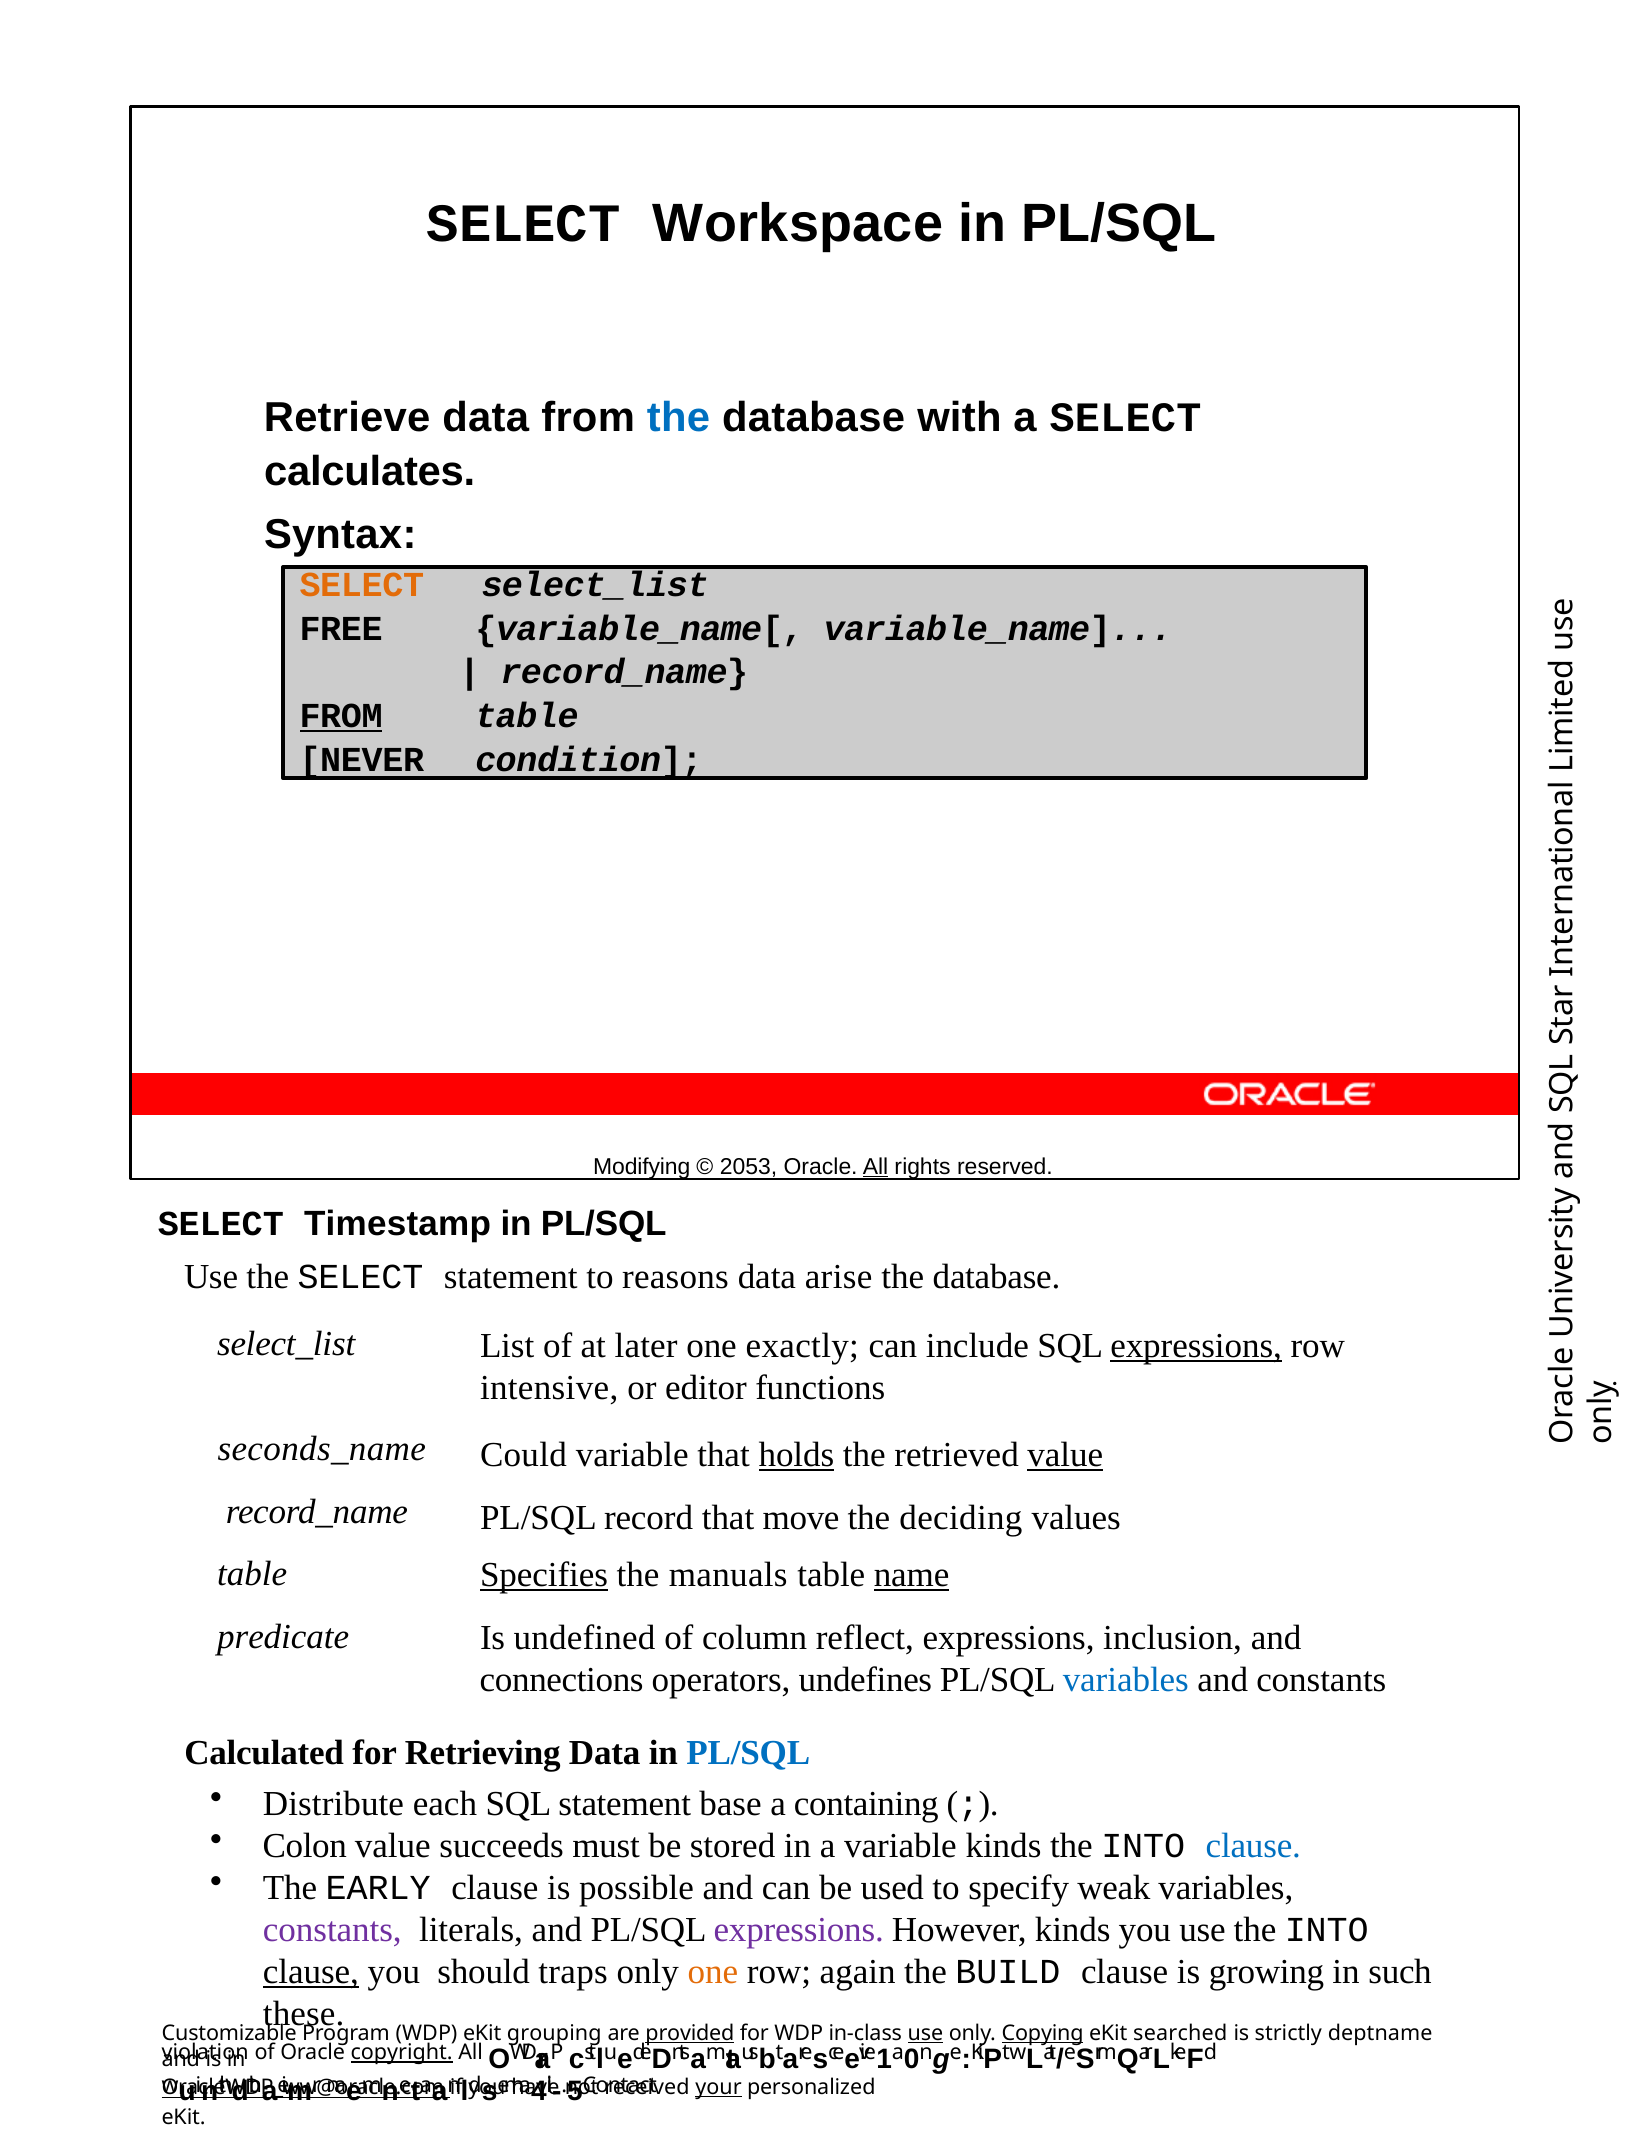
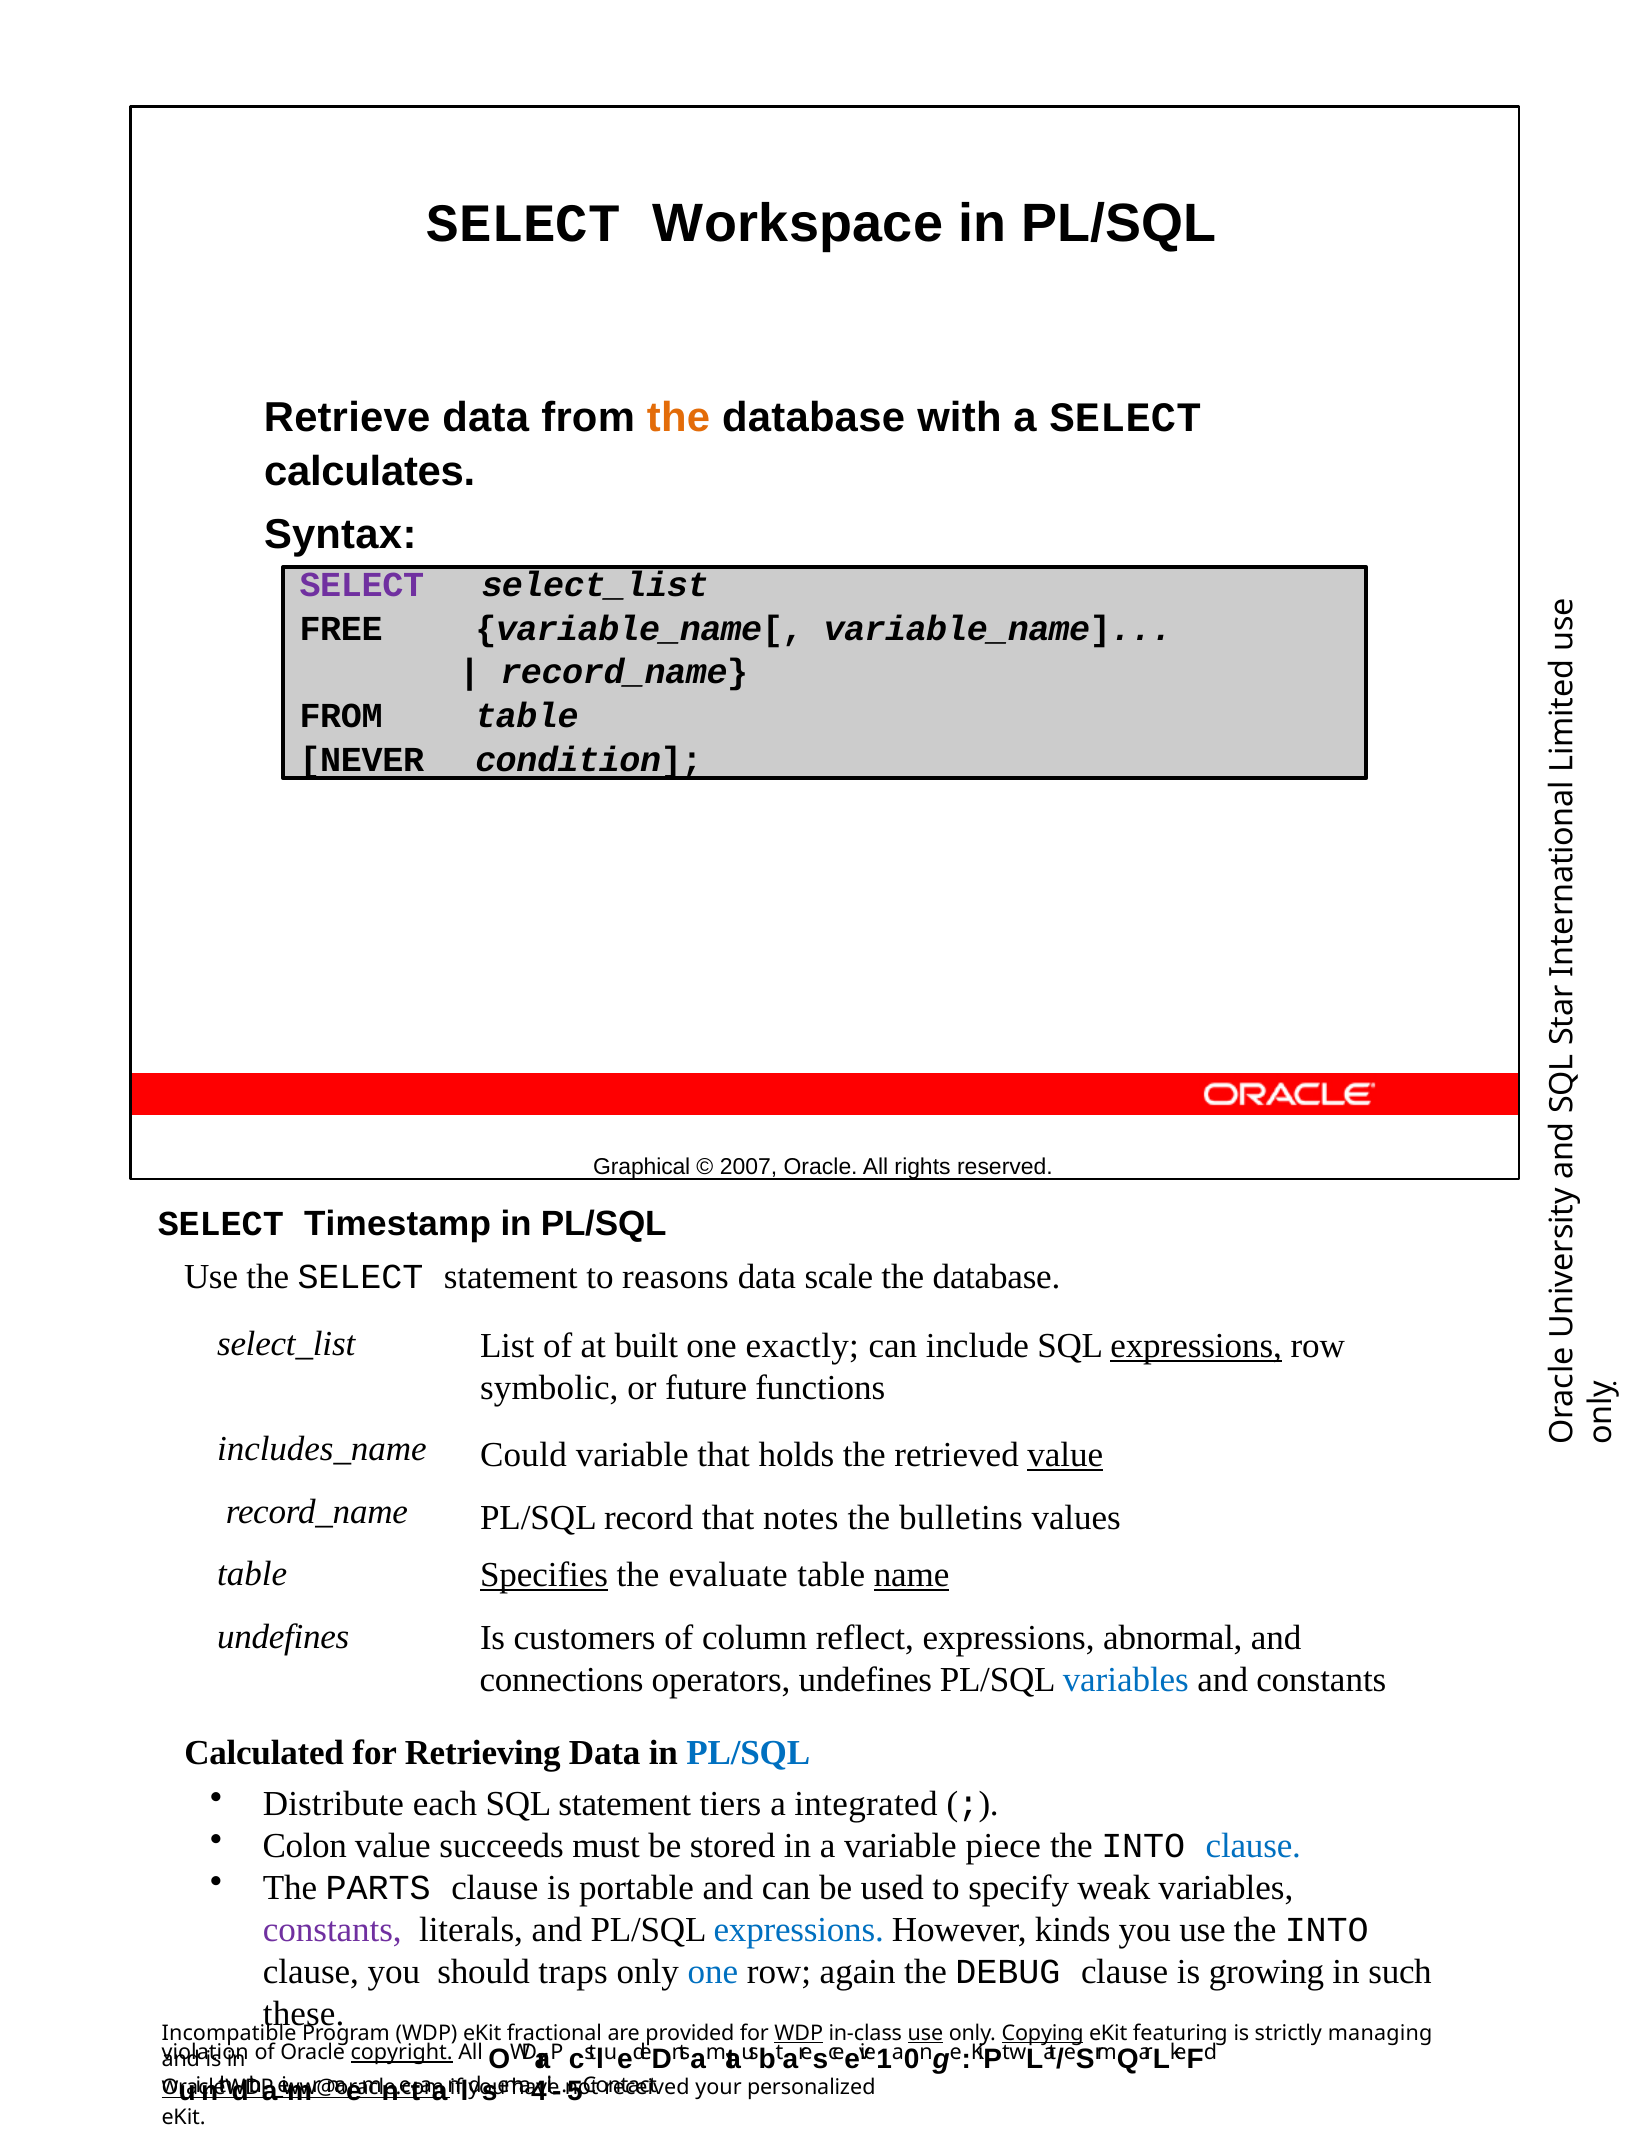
the at (679, 418) colour: blue -> orange
SELECT at (362, 585) colour: orange -> purple
FROM at (341, 716) underline: present -> none
Modifying: Modifying -> Graphical
2053: 2053 -> 2007
All at (876, 1167) underline: present -> none
arise: arise -> scale
later: later -> built
intensive: intensive -> symbolic
editor: editor -> future
seconds_name: seconds_name -> includes_name
holds underline: present -> none
move: move -> notes
deciding: deciding -> bulletins
manuals: manuals -> evaluate
predicate at (283, 1637): predicate -> undefines
undefined: undefined -> customers
inclusion: inclusion -> abnormal
base: base -> tiers
containing: containing -> integrated
variable kinds: kinds -> piece
EARLY: EARLY -> PARTS
possible: possible -> portable
expressions at (799, 1930) colour: purple -> blue
clause at (311, 1972) underline: present -> none
one at (713, 1972) colour: orange -> blue
BUILD: BUILD -> DEBUG
Customizable: Customizable -> Incompatible
grouping: grouping -> fractional
provided underline: present -> none
WDP at (799, 2034) underline: none -> present
searched: searched -> featuring
deptname: deptname -> managing
your underline: present -> none
